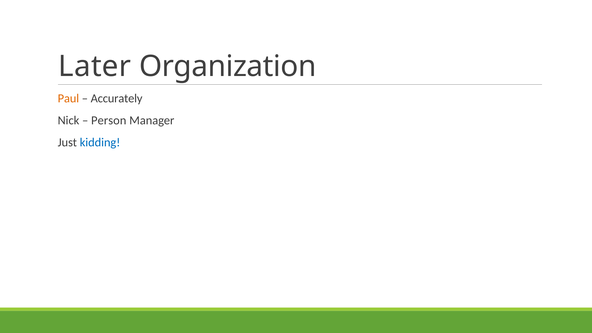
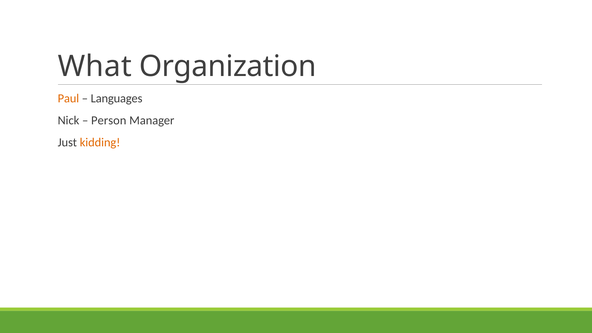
Later: Later -> What
Accurately: Accurately -> Languages
kidding colour: blue -> orange
